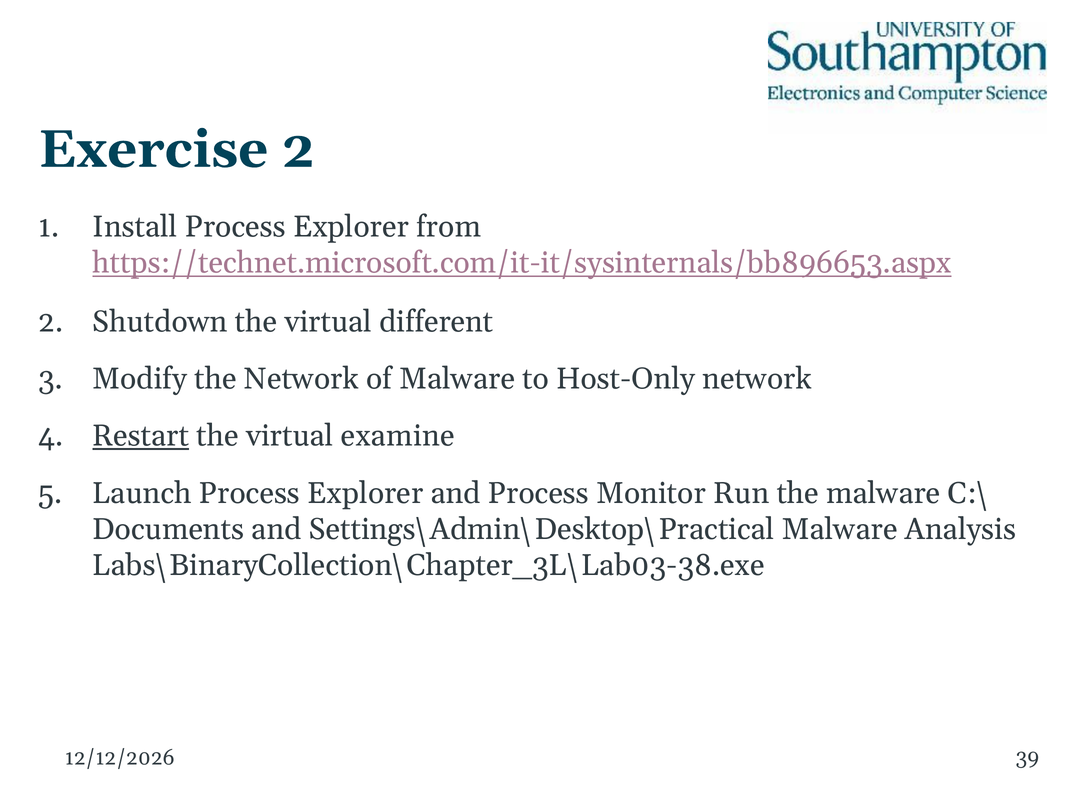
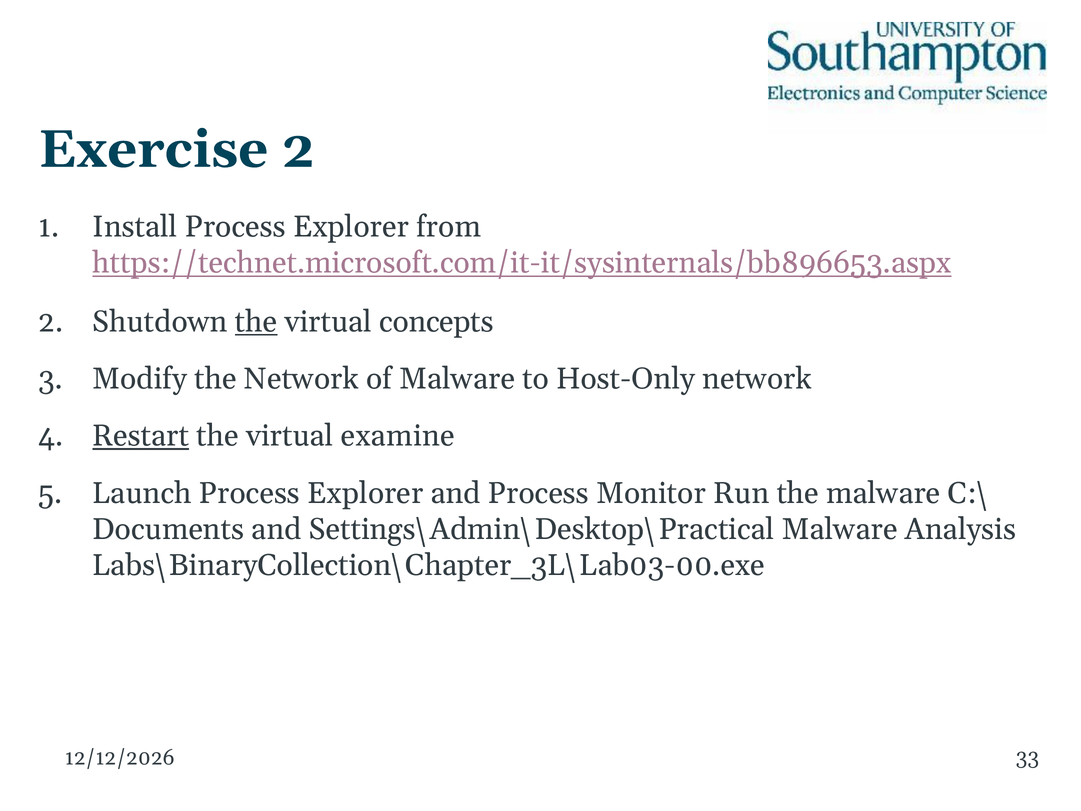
the at (256, 322) underline: none -> present
different: different -> concepts
Labs\BinaryCollection\Chapter_3L\Lab03-38.exe: Labs\BinaryCollection\Chapter_3L\Lab03-38.exe -> Labs\BinaryCollection\Chapter_3L\Lab03-00.exe
39: 39 -> 33
